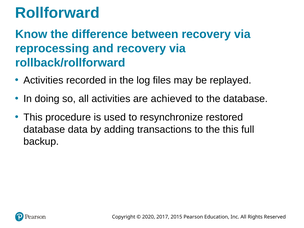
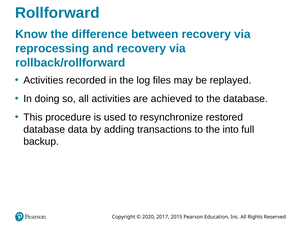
the this: this -> into
